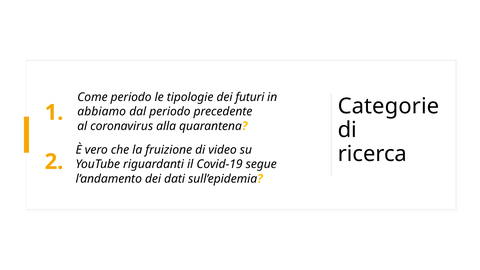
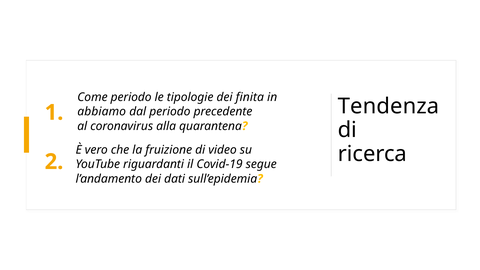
futuri: futuri -> finita
Categorie: Categorie -> Tendenza
